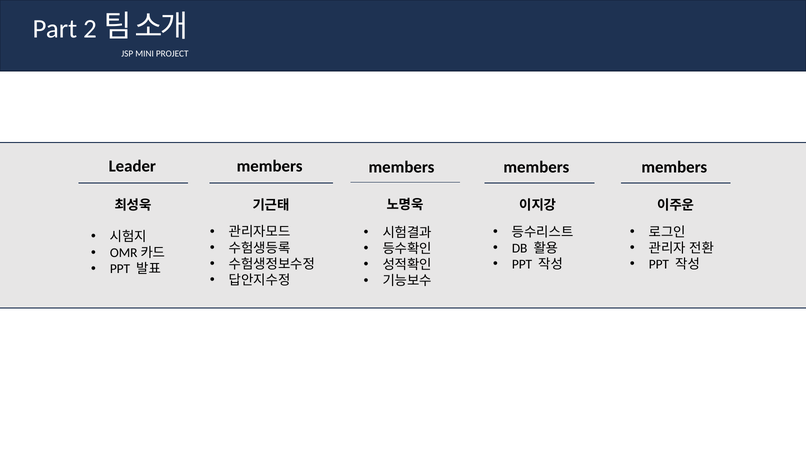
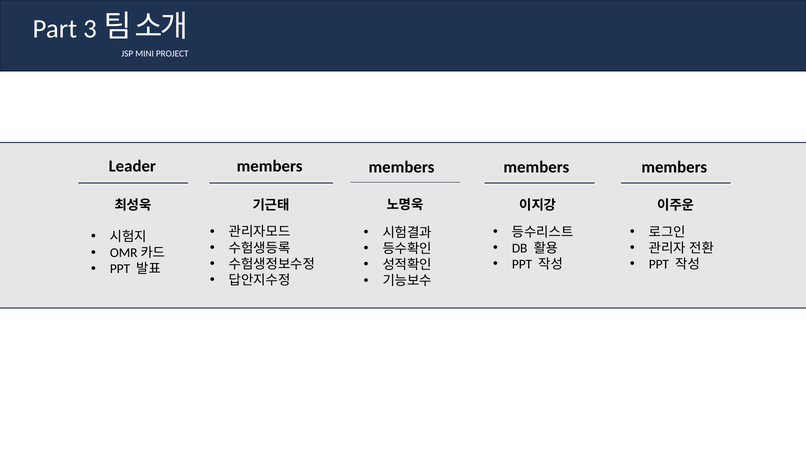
2: 2 -> 3
